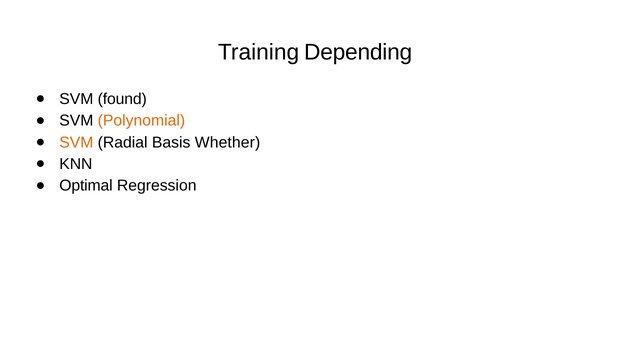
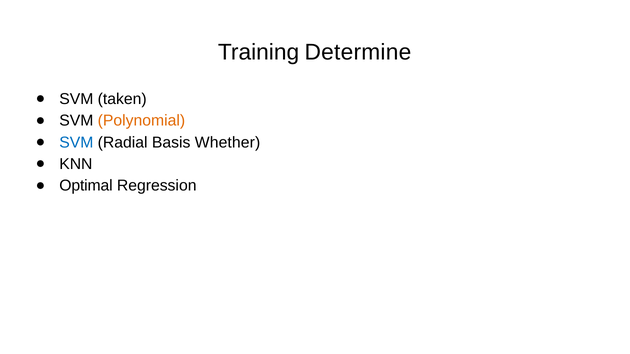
Depending: Depending -> Determine
found: found -> taken
SVM at (76, 143) colour: orange -> blue
